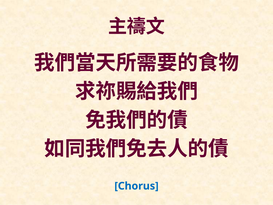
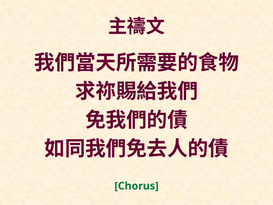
Chorus colour: blue -> green
